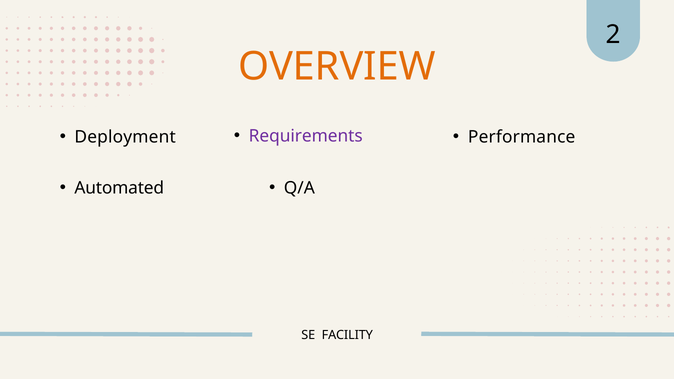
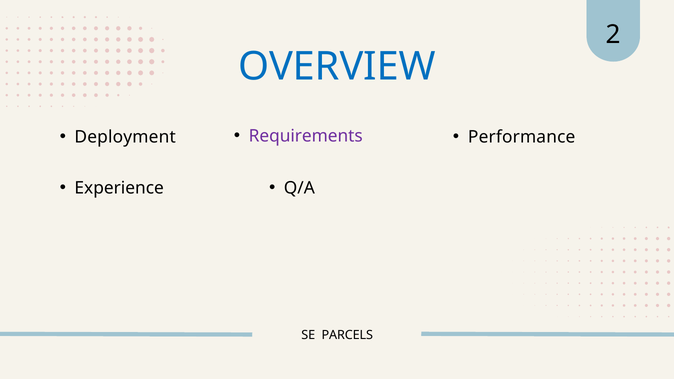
OVERVIEW colour: orange -> blue
Automated: Automated -> Experience
FACILITY: FACILITY -> PARCELS
